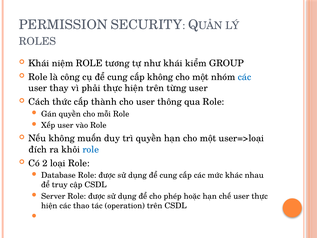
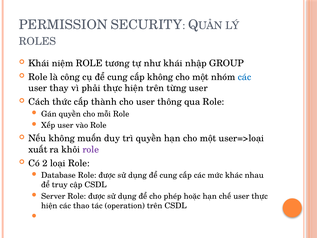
kiểm: kiểm -> nhập
đích: đích -> xuất
role at (91, 149) colour: blue -> purple
